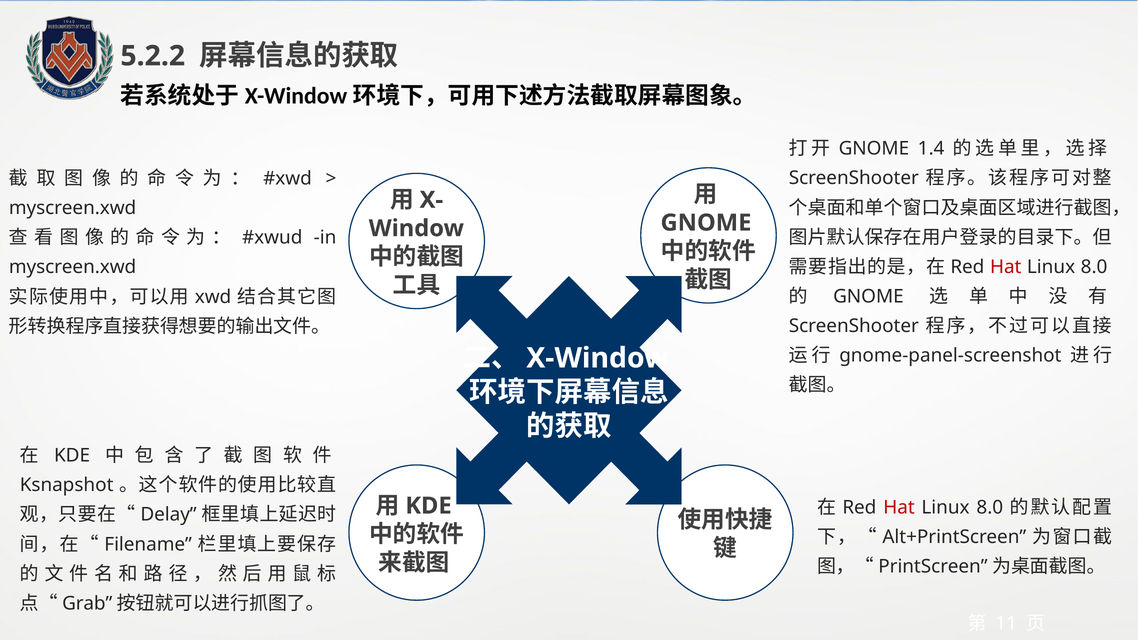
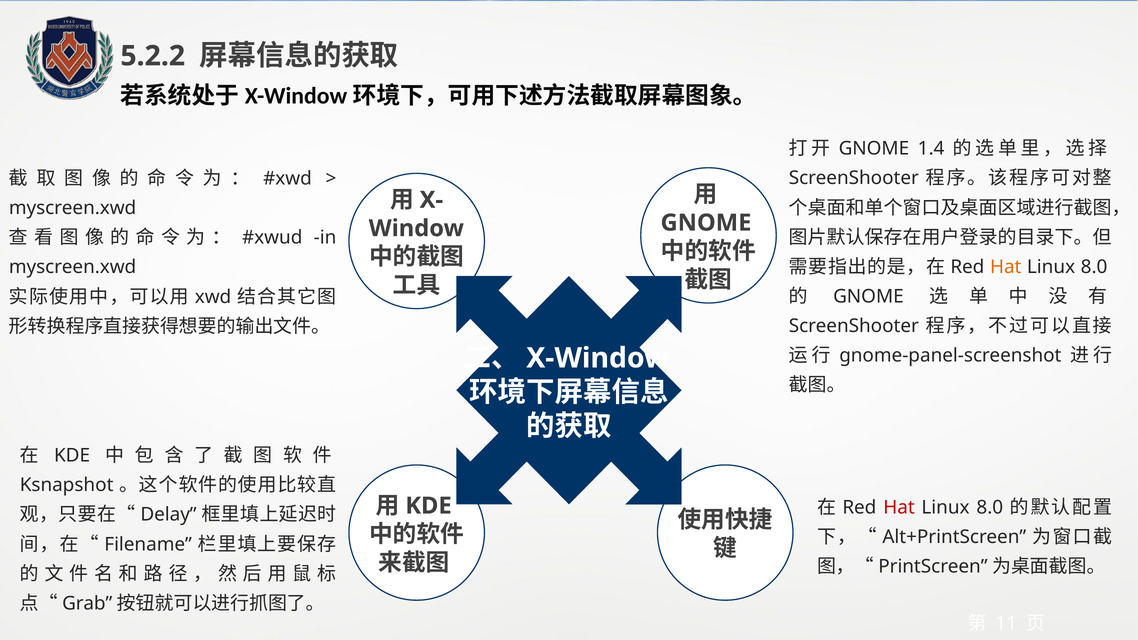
Hat at (1006, 267) colour: red -> orange
